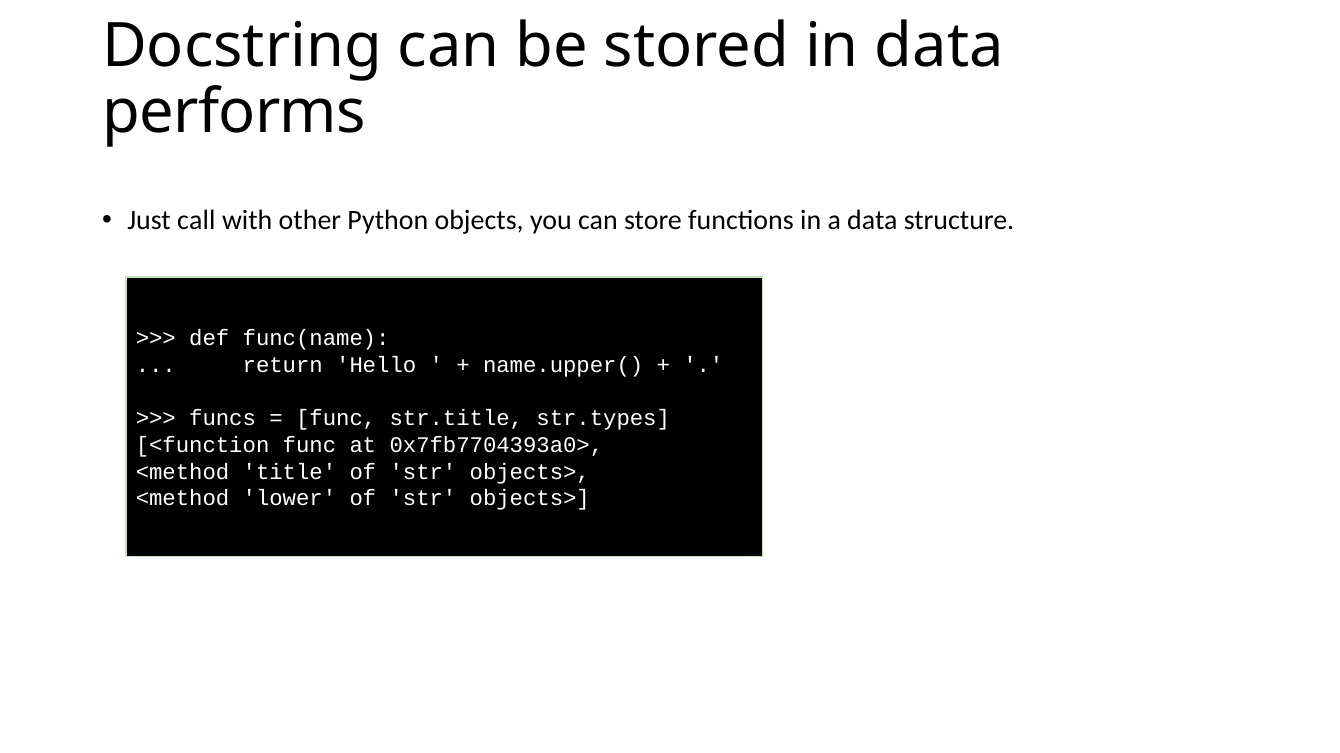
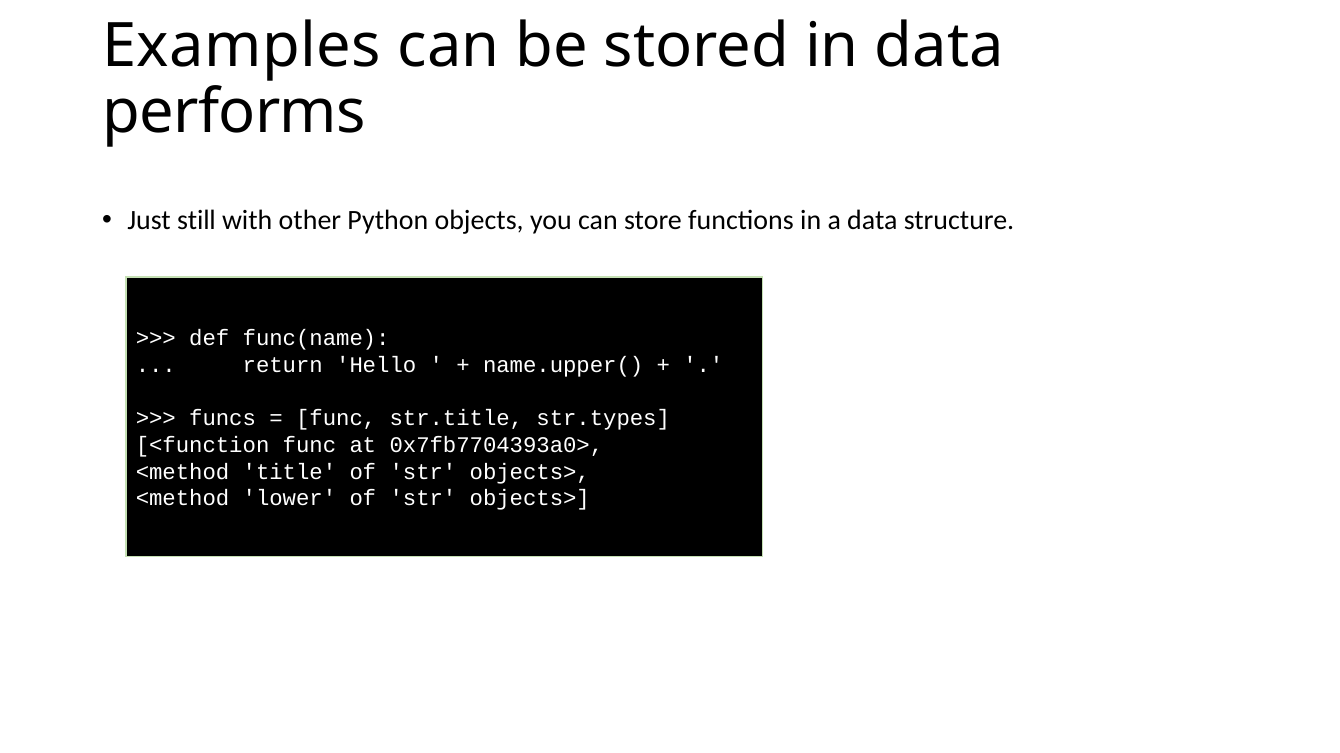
Docstring: Docstring -> Examples
call: call -> still
